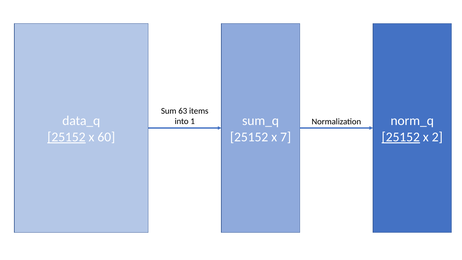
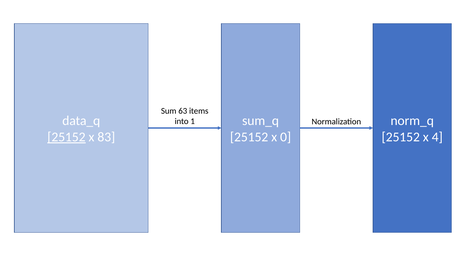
60: 60 -> 83
7: 7 -> 0
25152 at (401, 137) underline: present -> none
2: 2 -> 4
